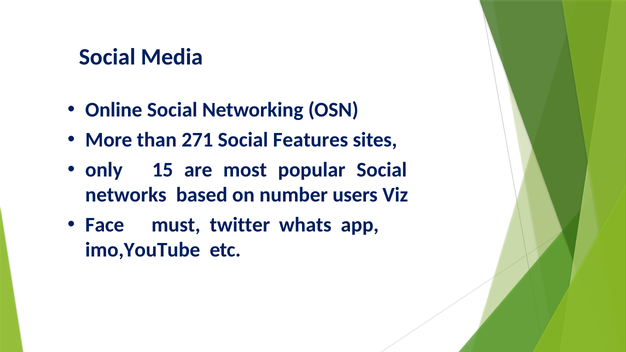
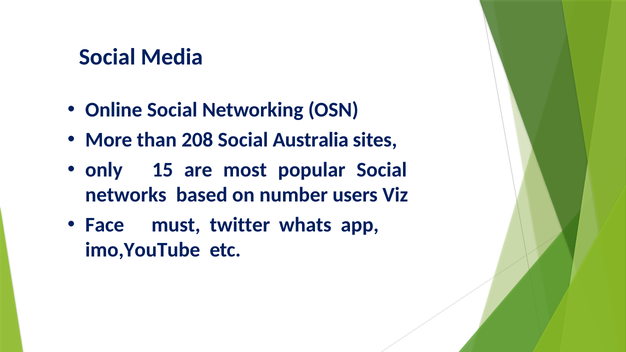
271: 271 -> 208
Features: Features -> Australia
